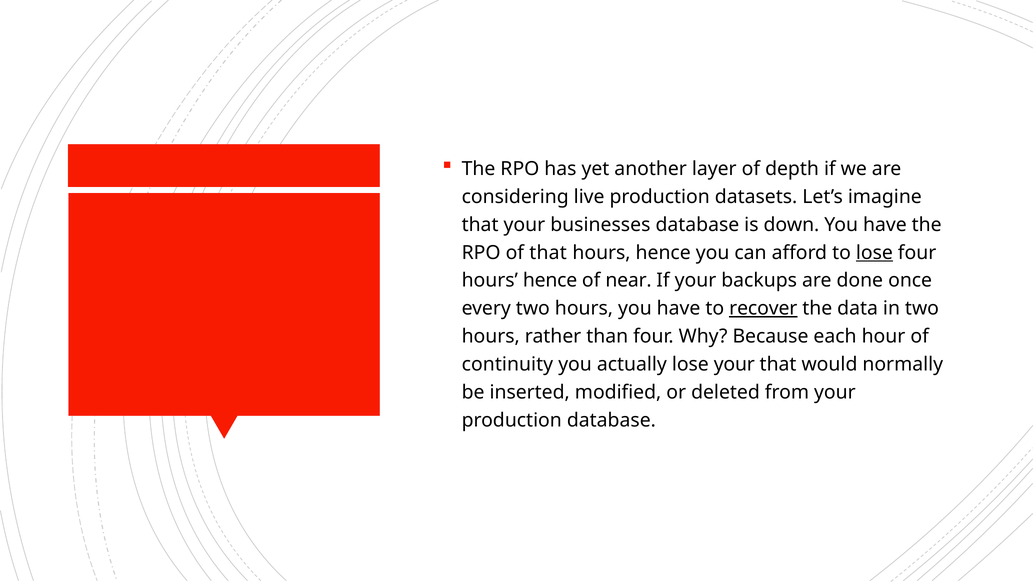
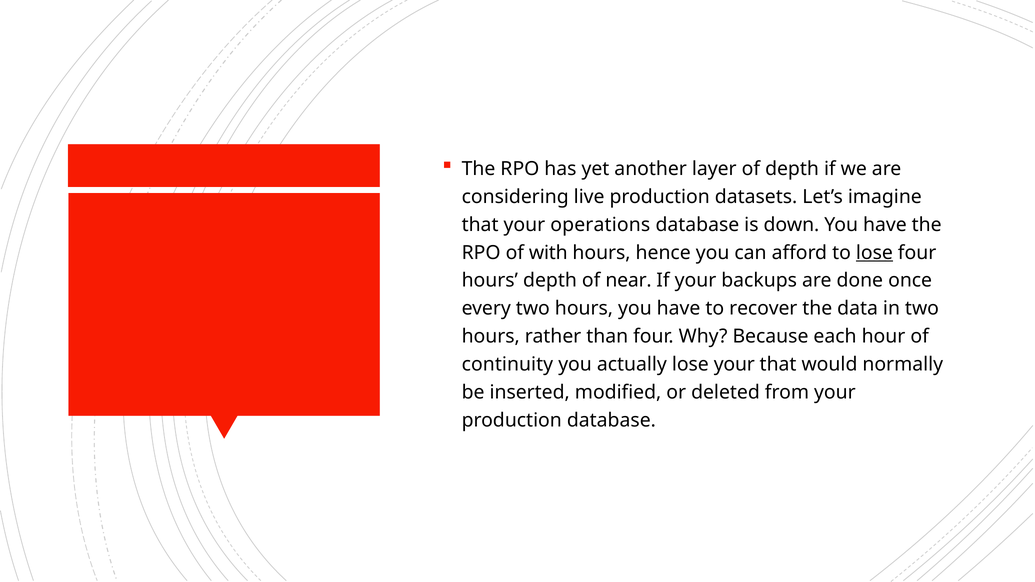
businesses: businesses -> operations
of that: that -> with
hence at (550, 281): hence -> depth
recover underline: present -> none
